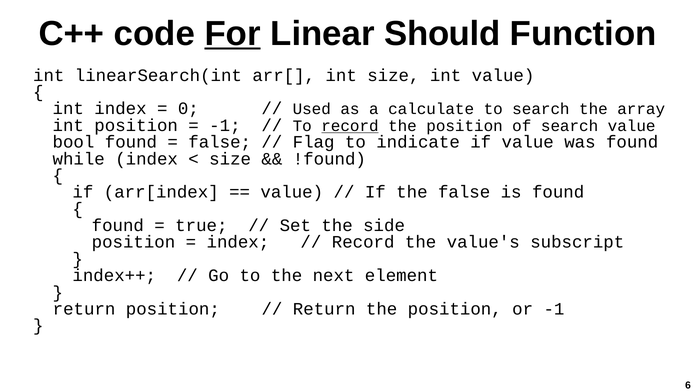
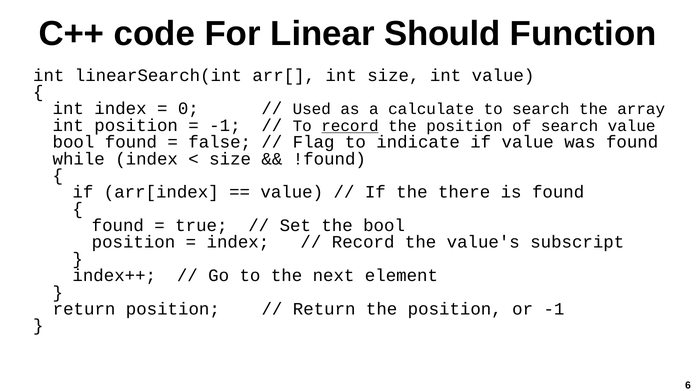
For underline: present -> none
the false: false -> there
the side: side -> bool
